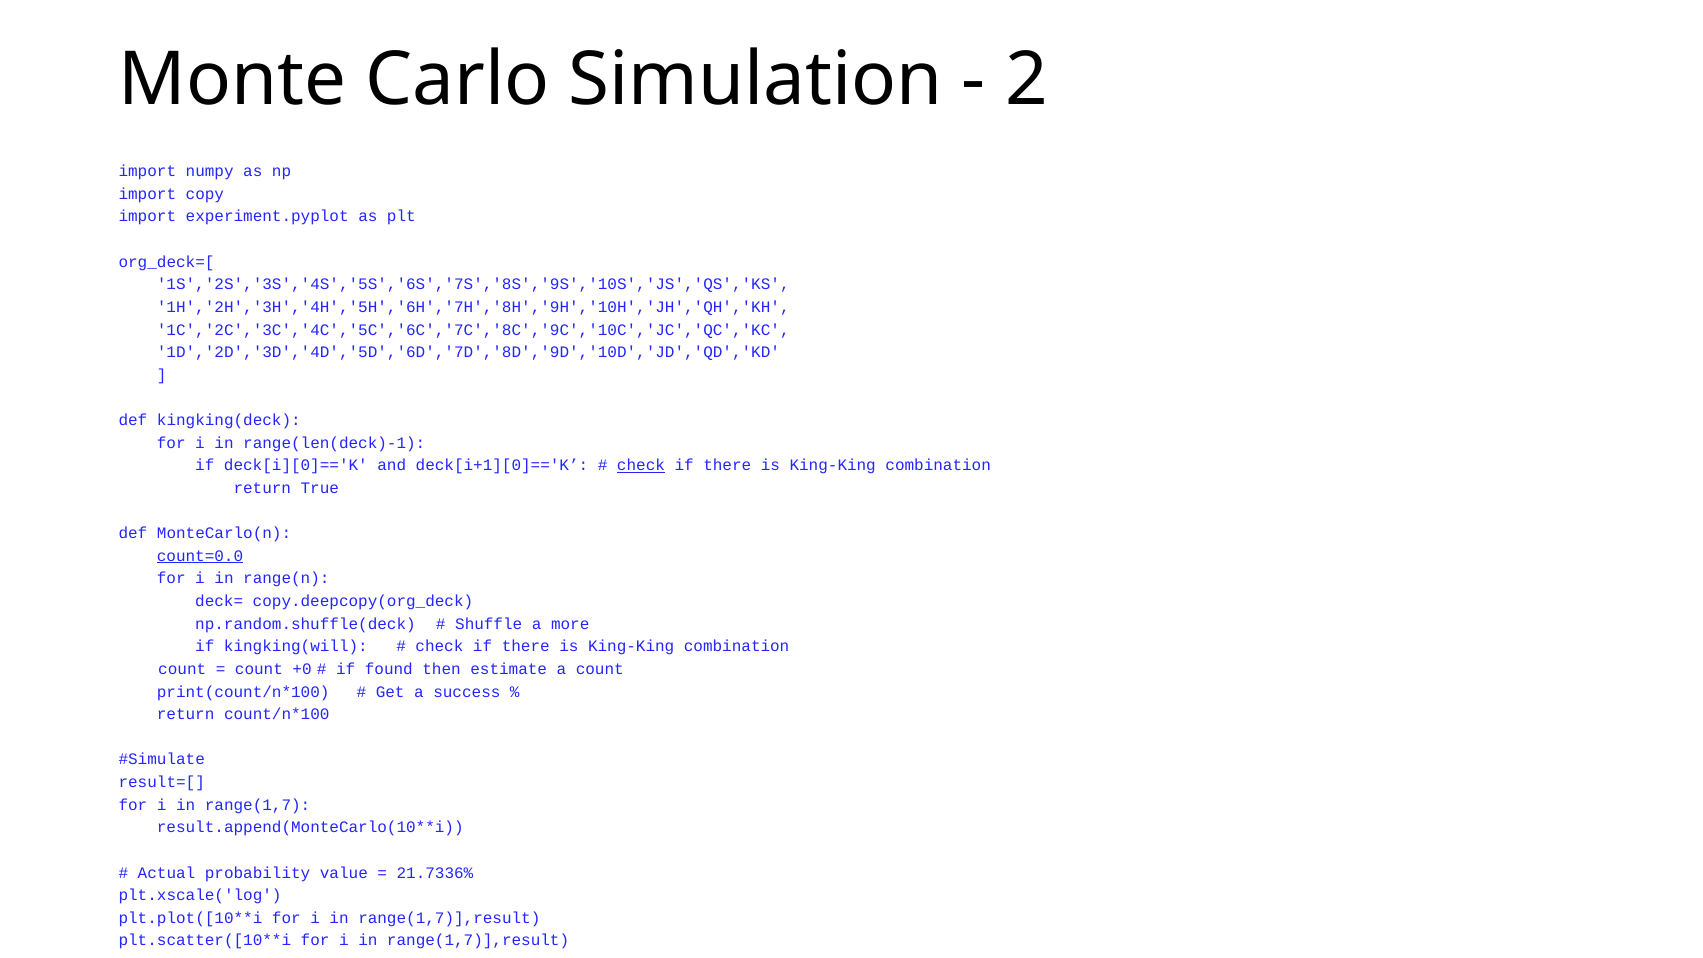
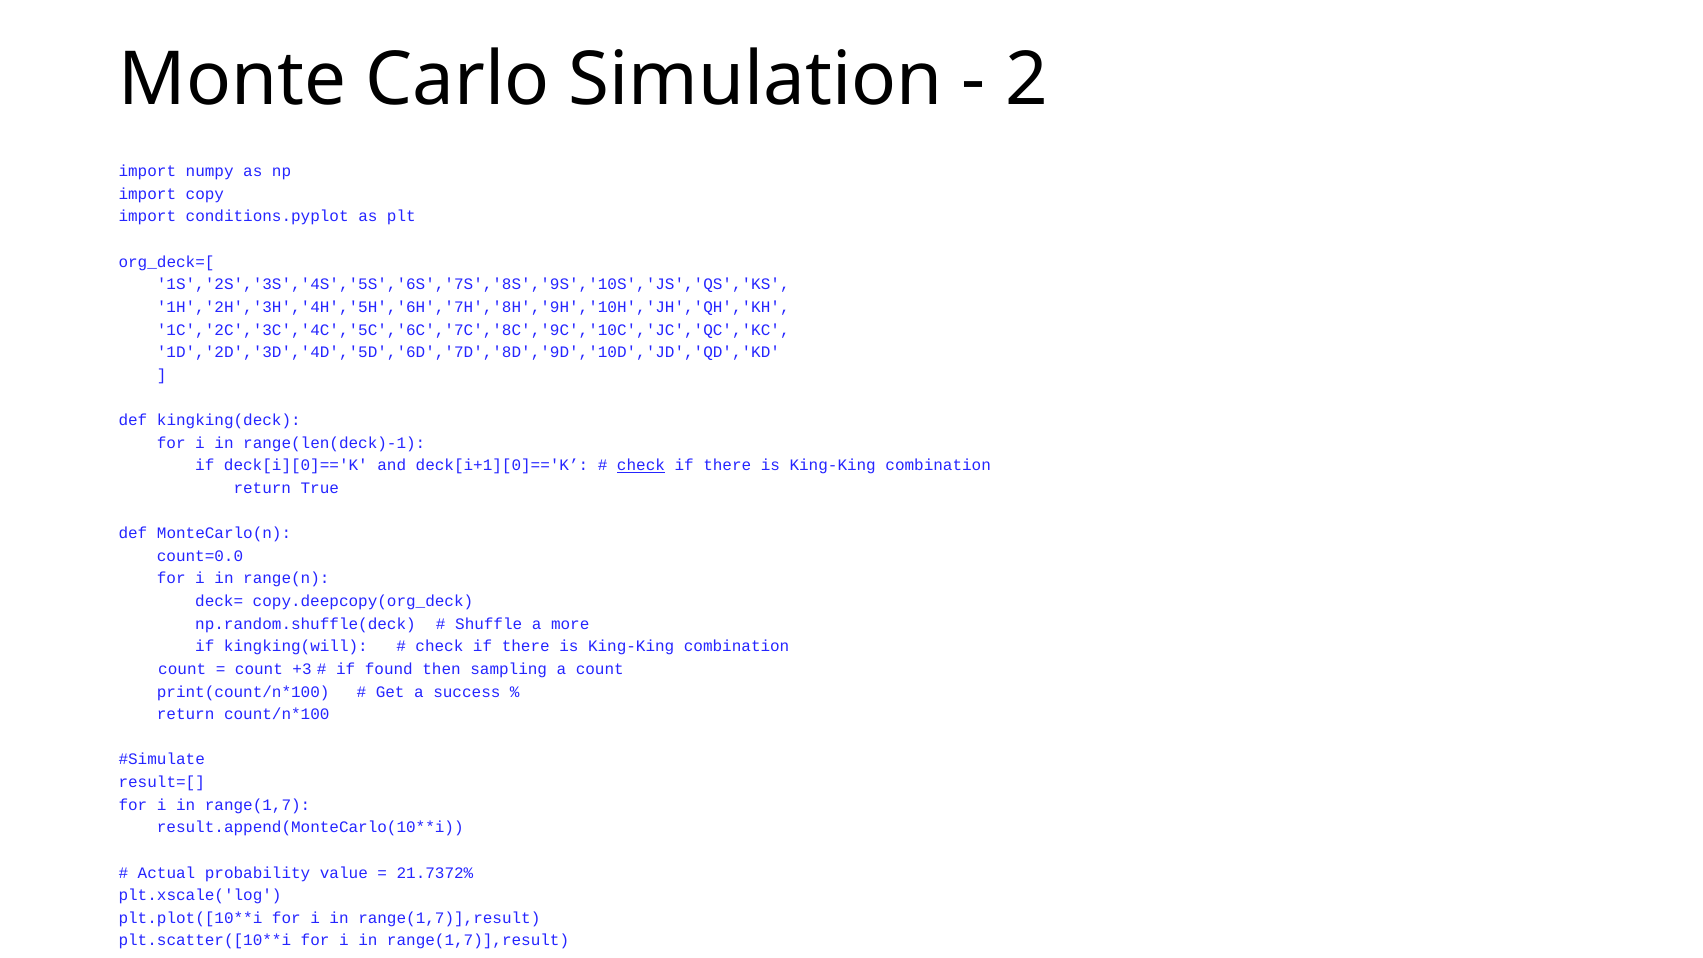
experiment.pyplot: experiment.pyplot -> conditions.pyplot
count=0.0 underline: present -> none
+0: +0 -> +3
estimate: estimate -> sampling
21.7336%: 21.7336% -> 21.7372%
